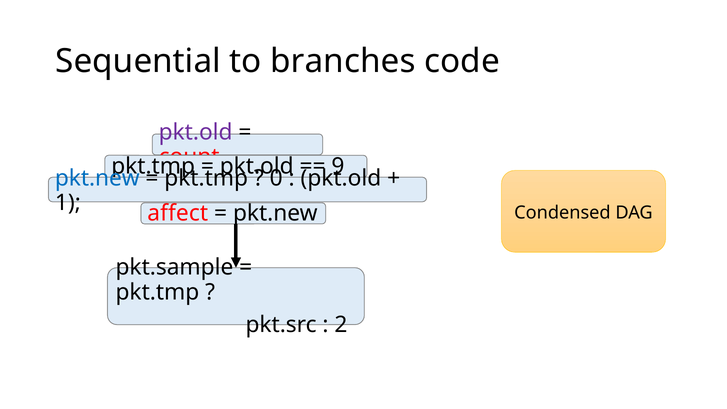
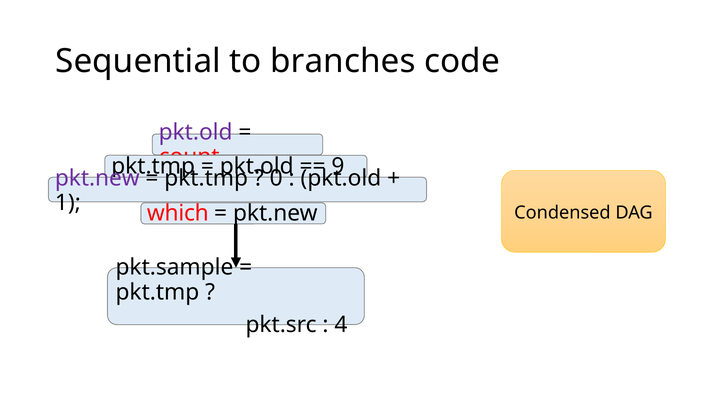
pkt.new at (97, 178) colour: blue -> purple
affect: affect -> which
2: 2 -> 4
